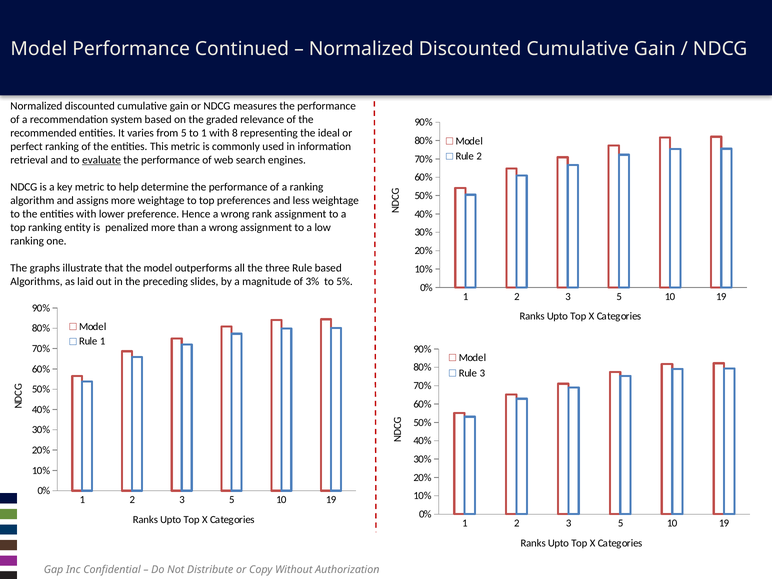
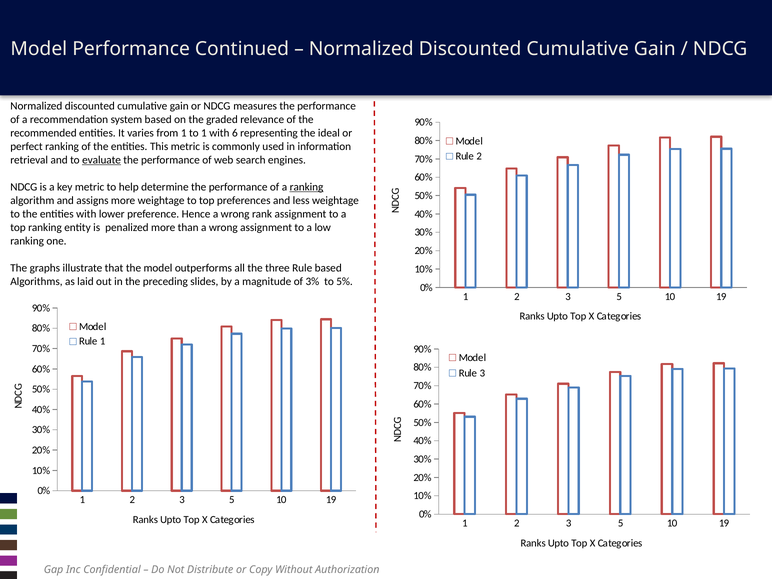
from 5: 5 -> 1
8: 8 -> 6
ranking at (307, 187) underline: none -> present
